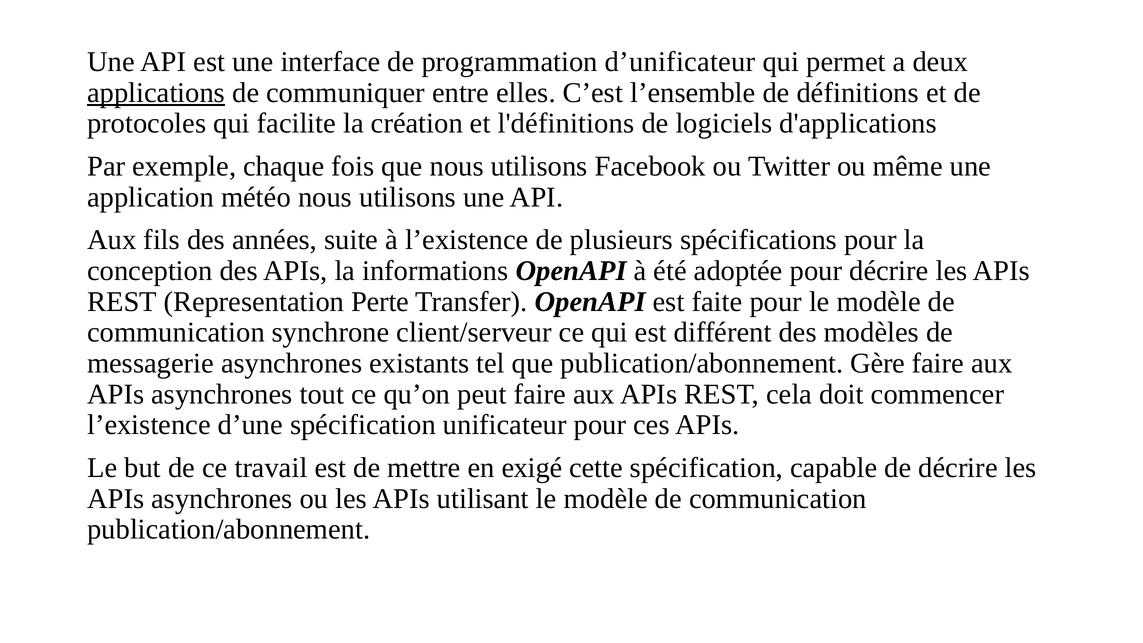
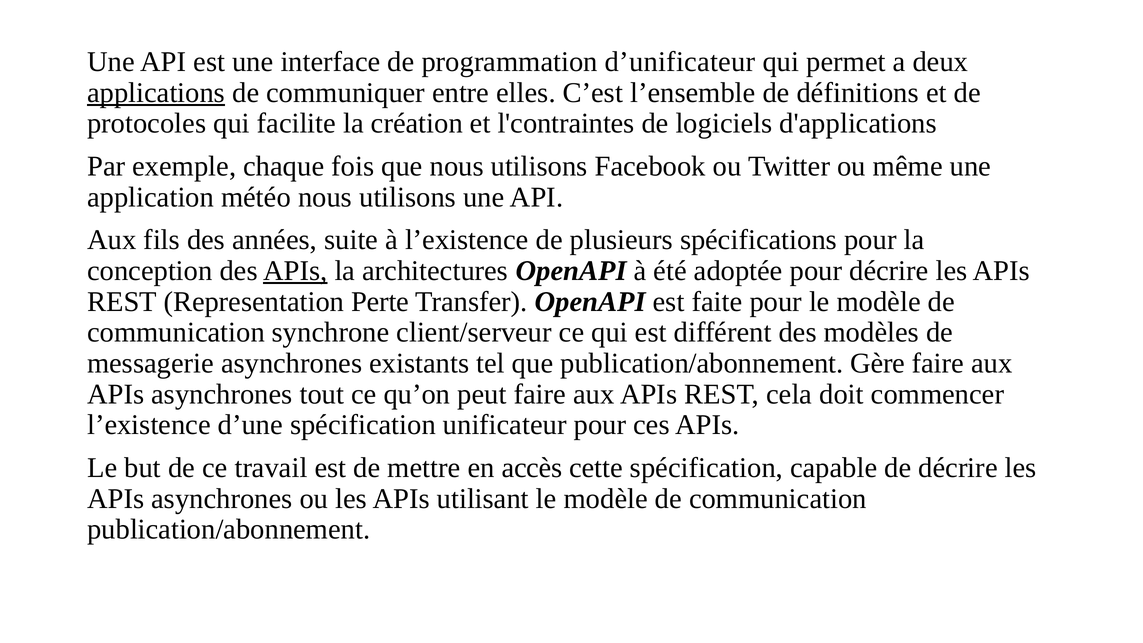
l'définitions: l'définitions -> l'contraintes
APIs at (295, 271) underline: none -> present
informations: informations -> architectures
exigé: exigé -> accès
